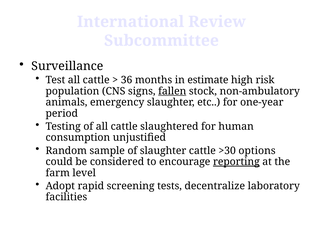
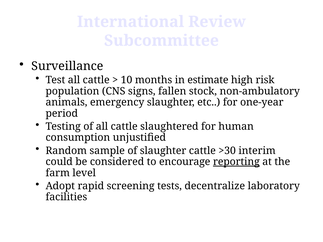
36: 36 -> 10
fallen underline: present -> none
options: options -> interim
